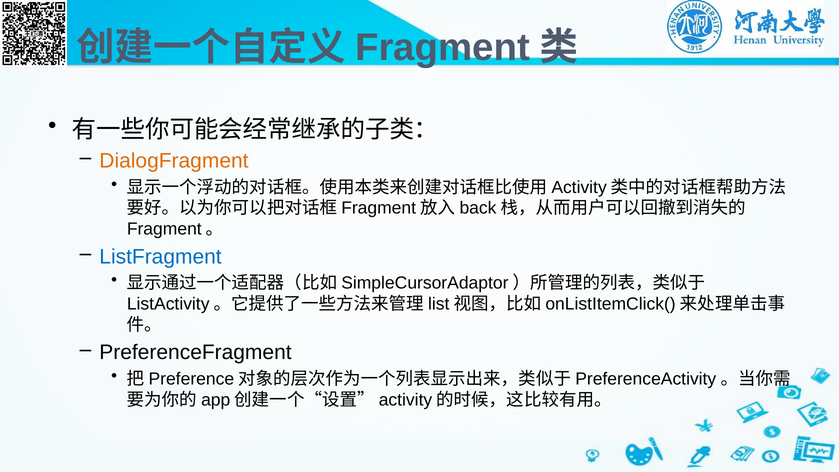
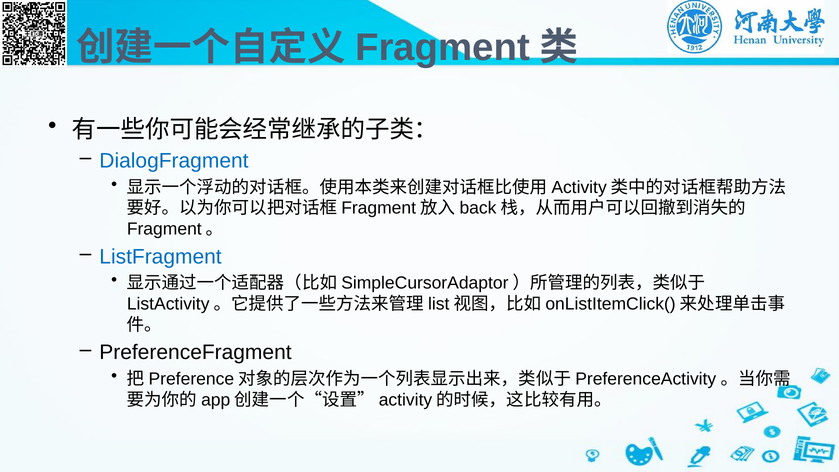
DialogFragment colour: orange -> blue
